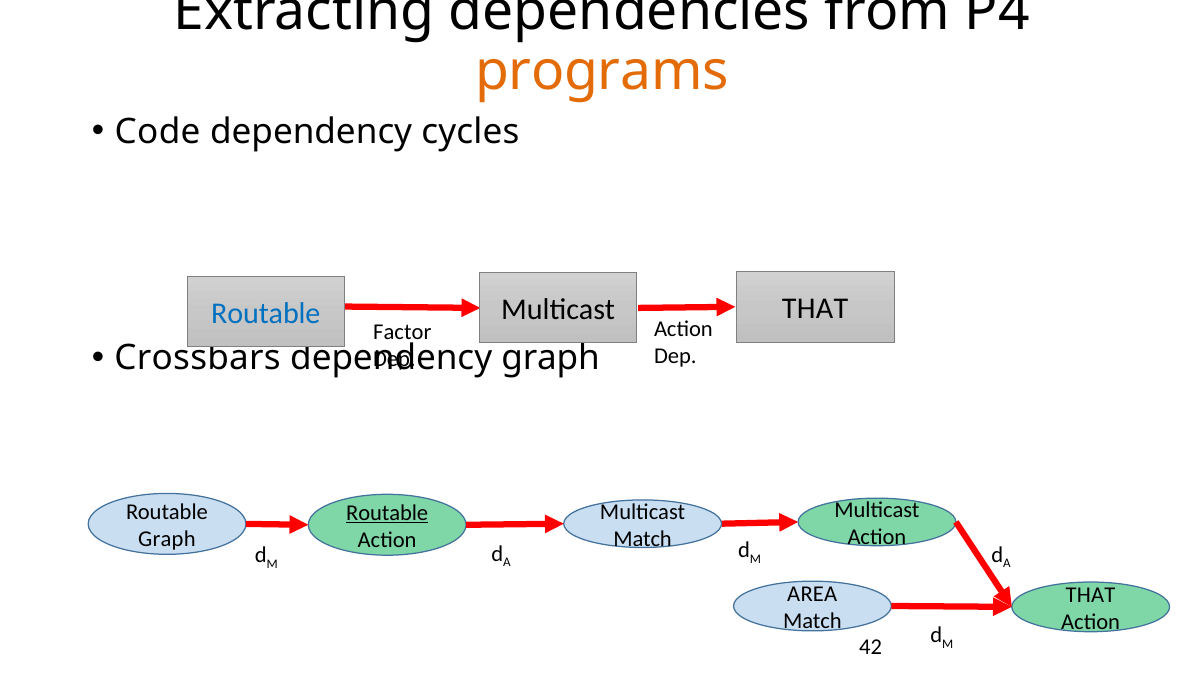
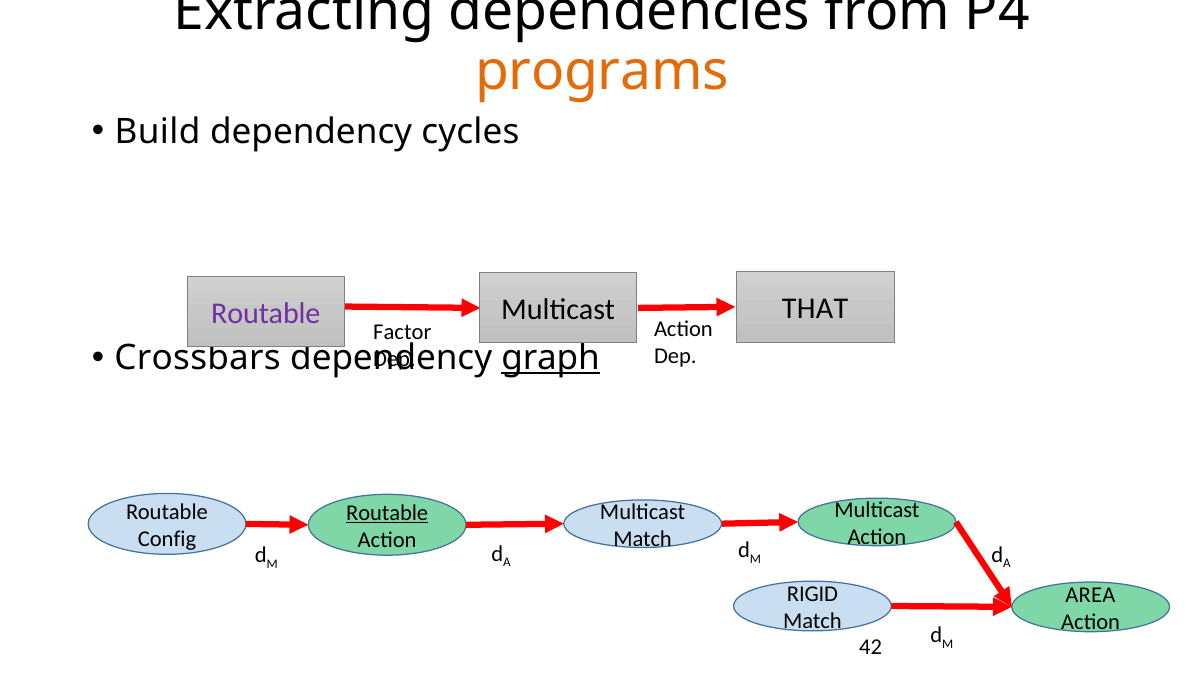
Code: Code -> Build
Routable at (266, 314) colour: blue -> purple
graph at (551, 358) underline: none -> present
Graph at (167, 539): Graph -> Config
AREA: AREA -> RIGID
THAT at (1090, 595): THAT -> AREA
